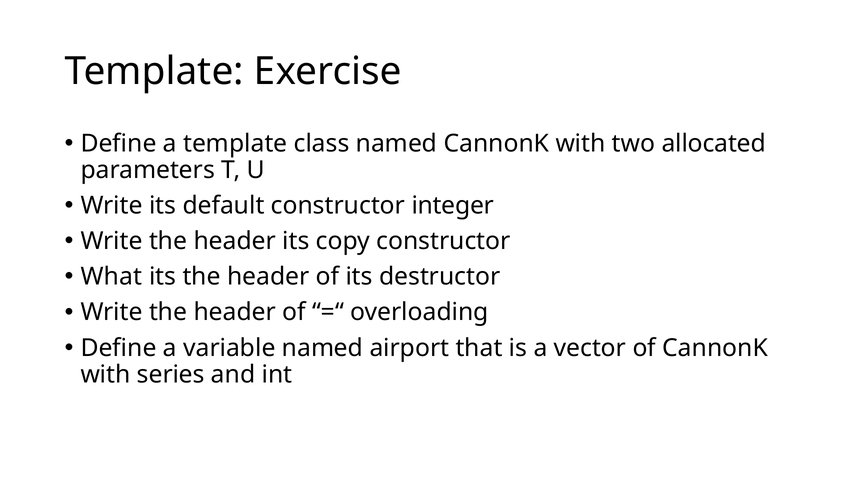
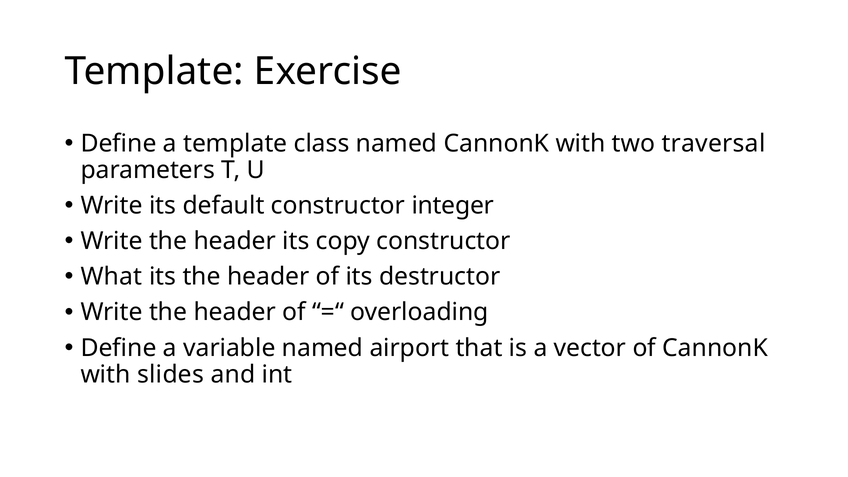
allocated: allocated -> traversal
series: series -> slides
